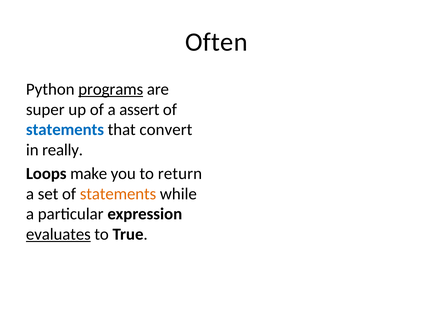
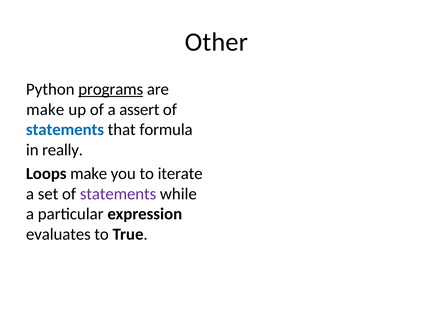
Often: Often -> Other
super at (45, 109): super -> make
convert: convert -> formula
return: return -> iterate
statements at (118, 194) colour: orange -> purple
evaluates underline: present -> none
